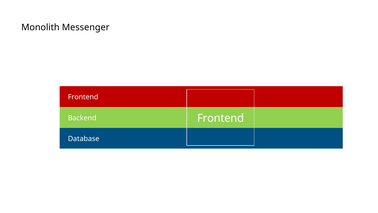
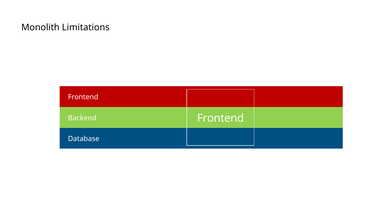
Messenger: Messenger -> Limitations
